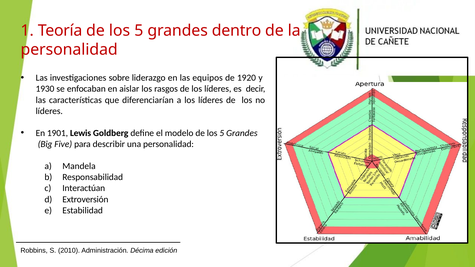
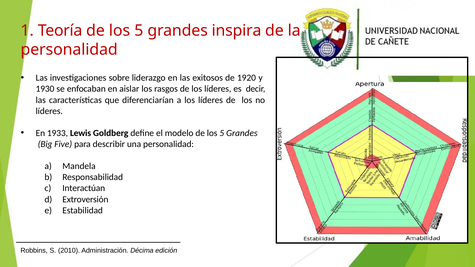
dentro: dentro -> inspira
equipos: equipos -> exitosos
1901: 1901 -> 1933
